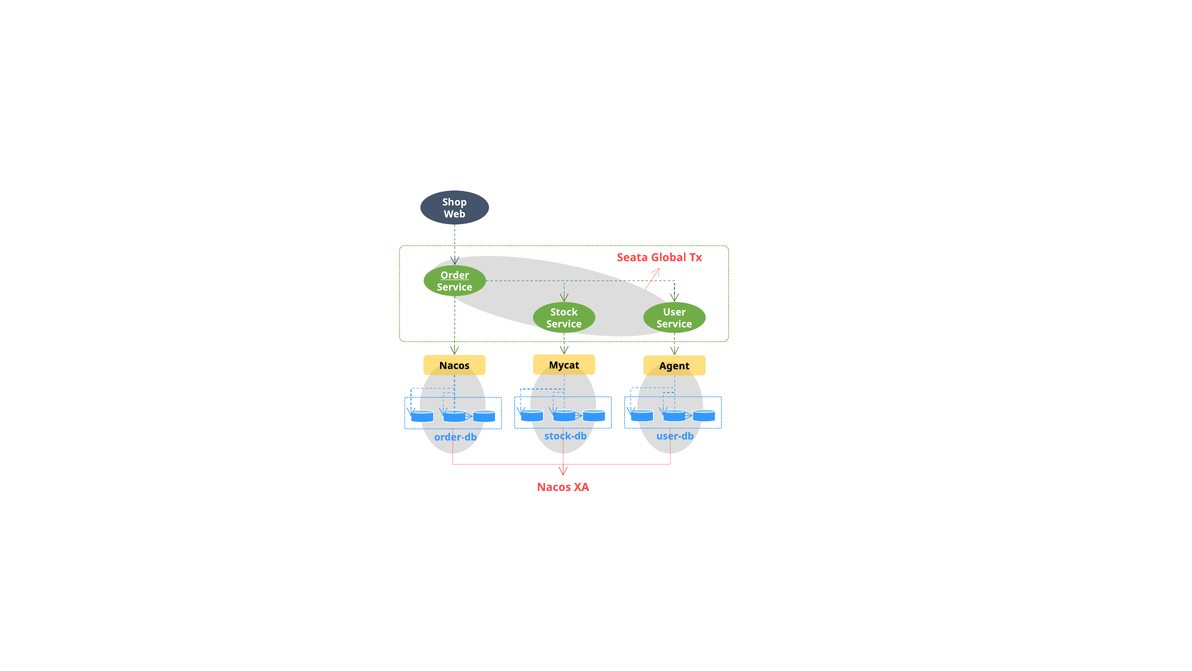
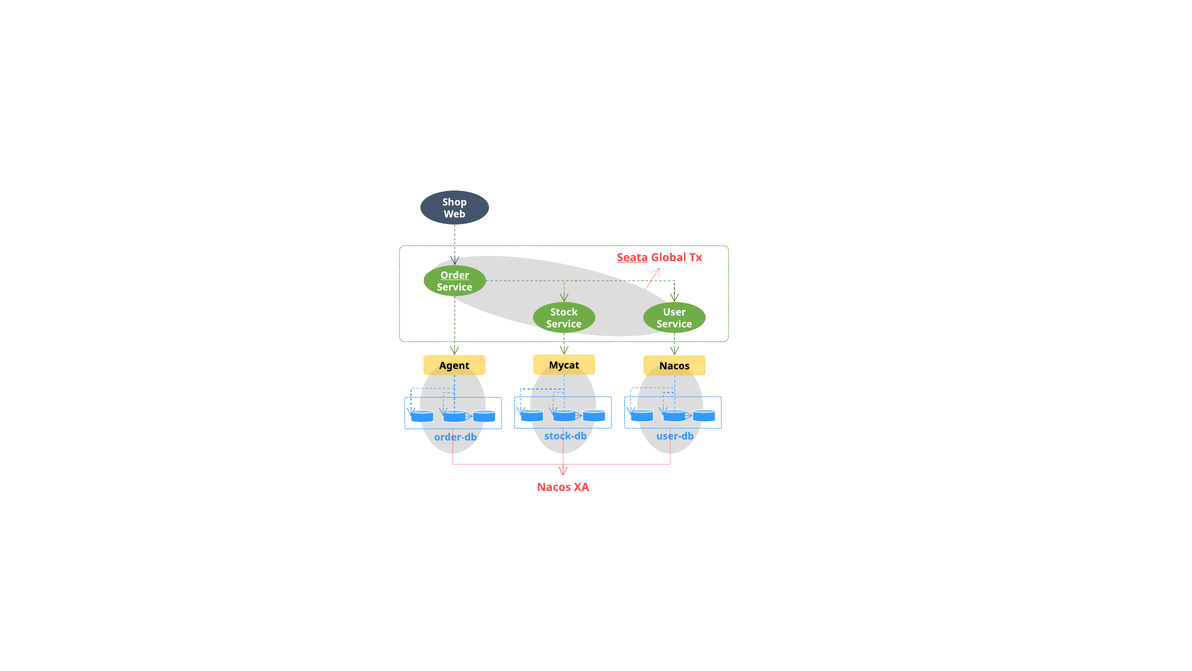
Seata underline: none -> present
Mycat Agent: Agent -> Nacos
Nacos at (454, 365): Nacos -> Agent
